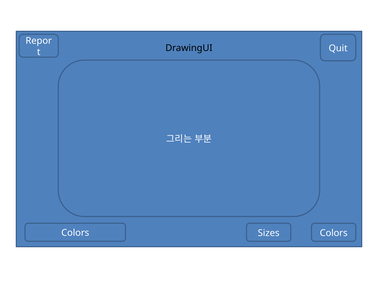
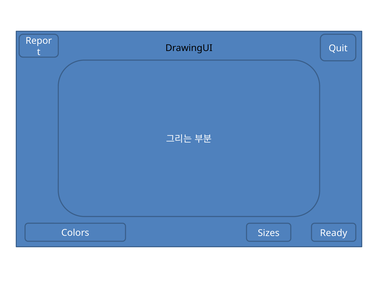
Colors at (334, 233): Colors -> Ready
